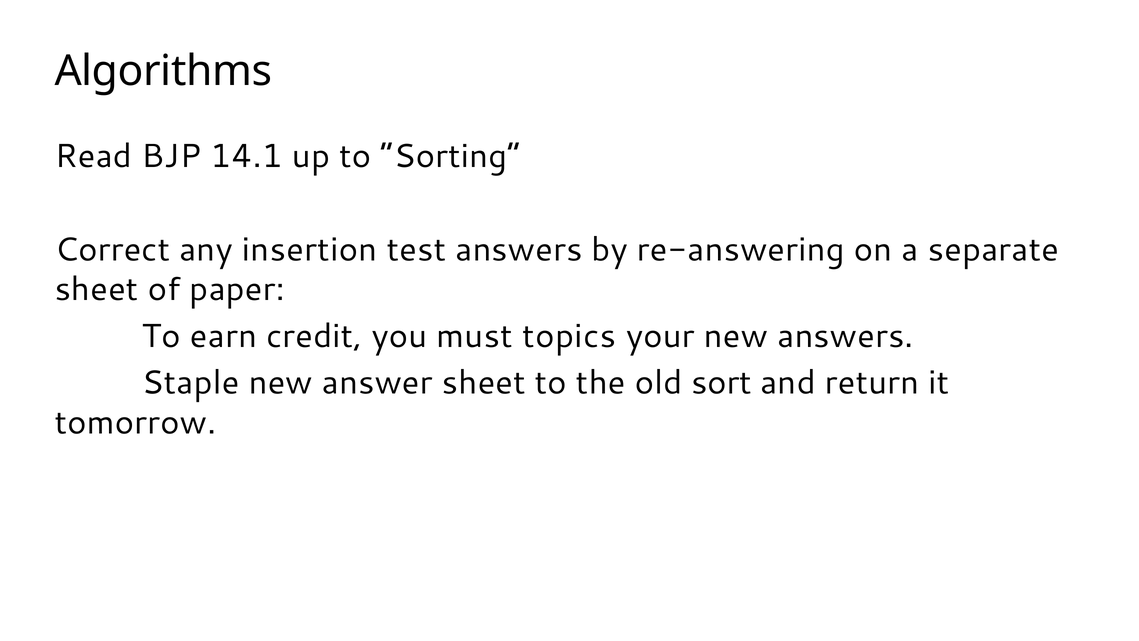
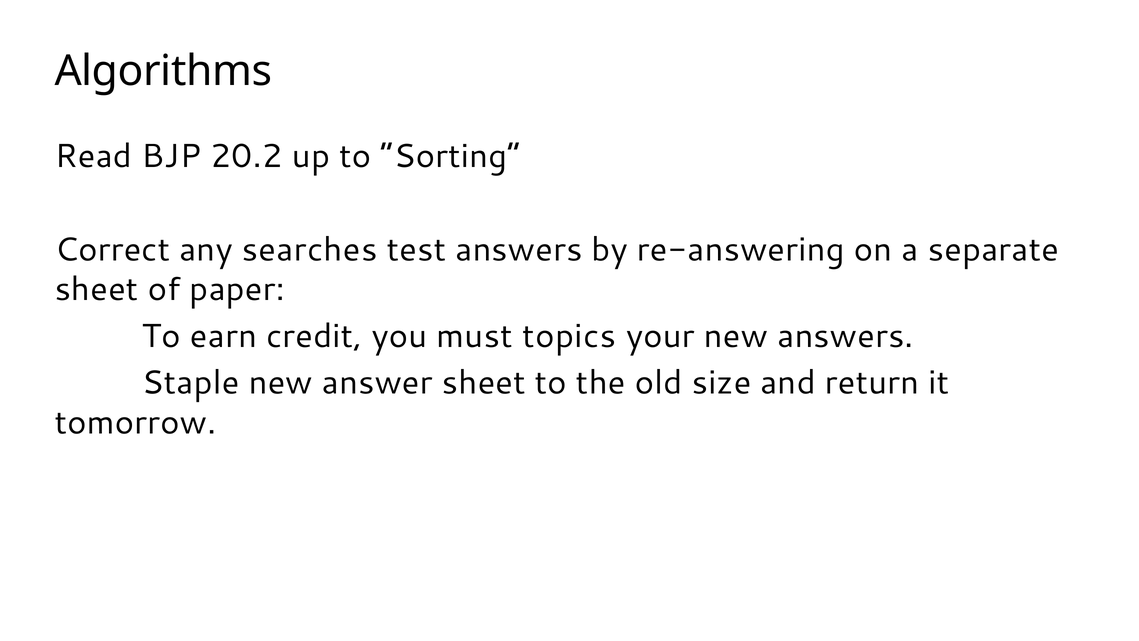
14.1: 14.1 -> 20.2
insertion: insertion -> searches
sort: sort -> size
